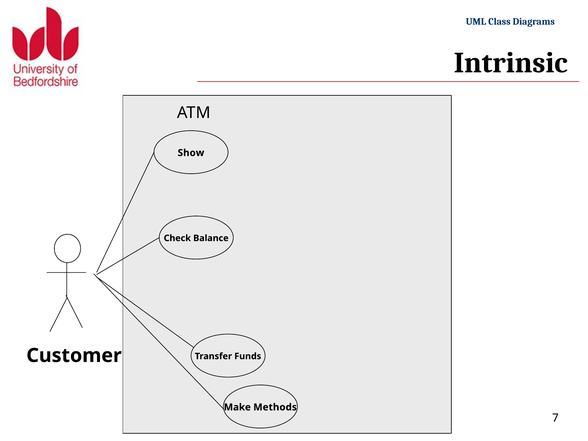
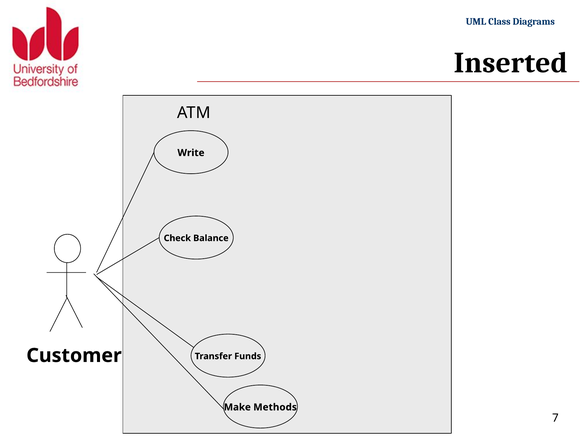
Intrinsic: Intrinsic -> Inserted
Show: Show -> Write
